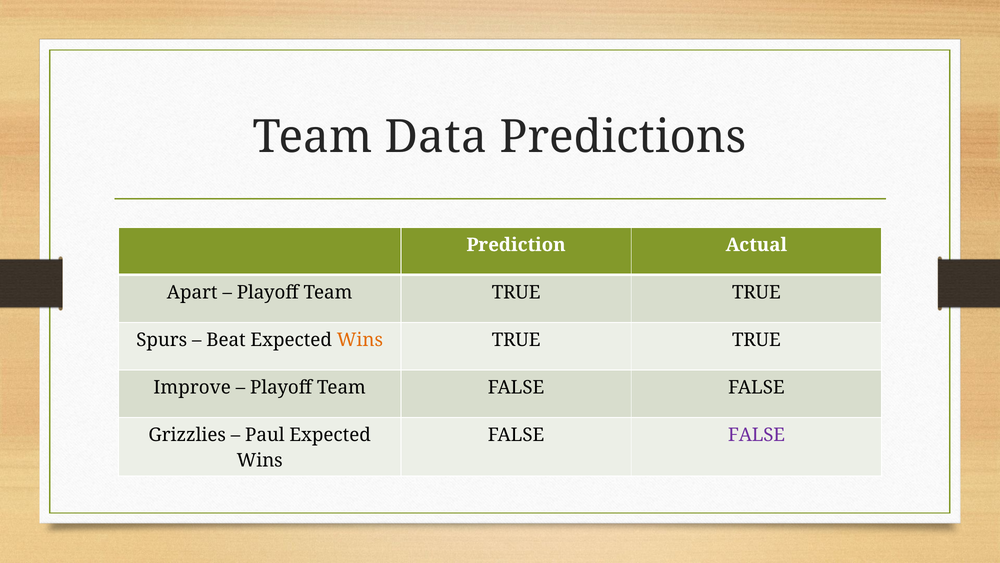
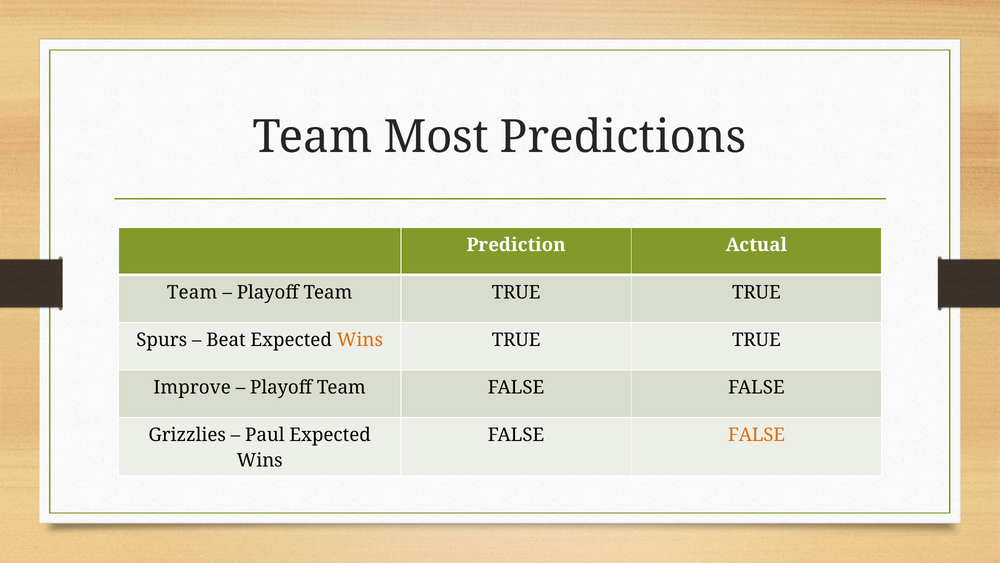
Data: Data -> Most
Apart at (192, 292): Apart -> Team
FALSE at (756, 435) colour: purple -> orange
